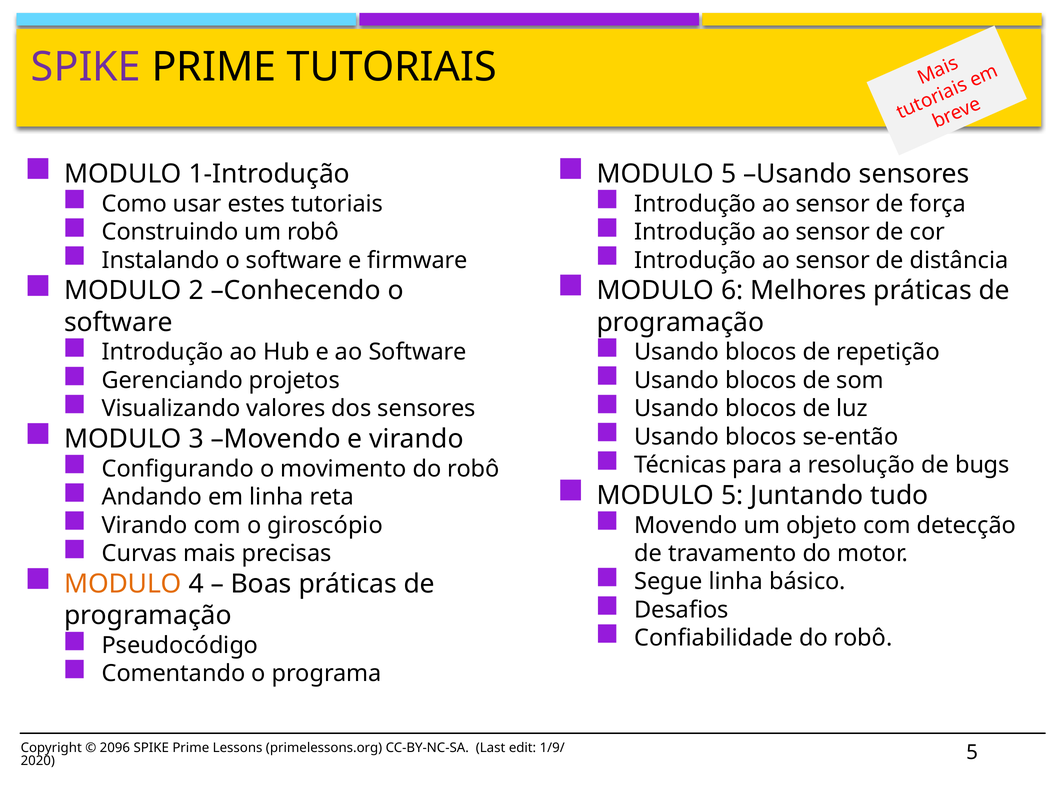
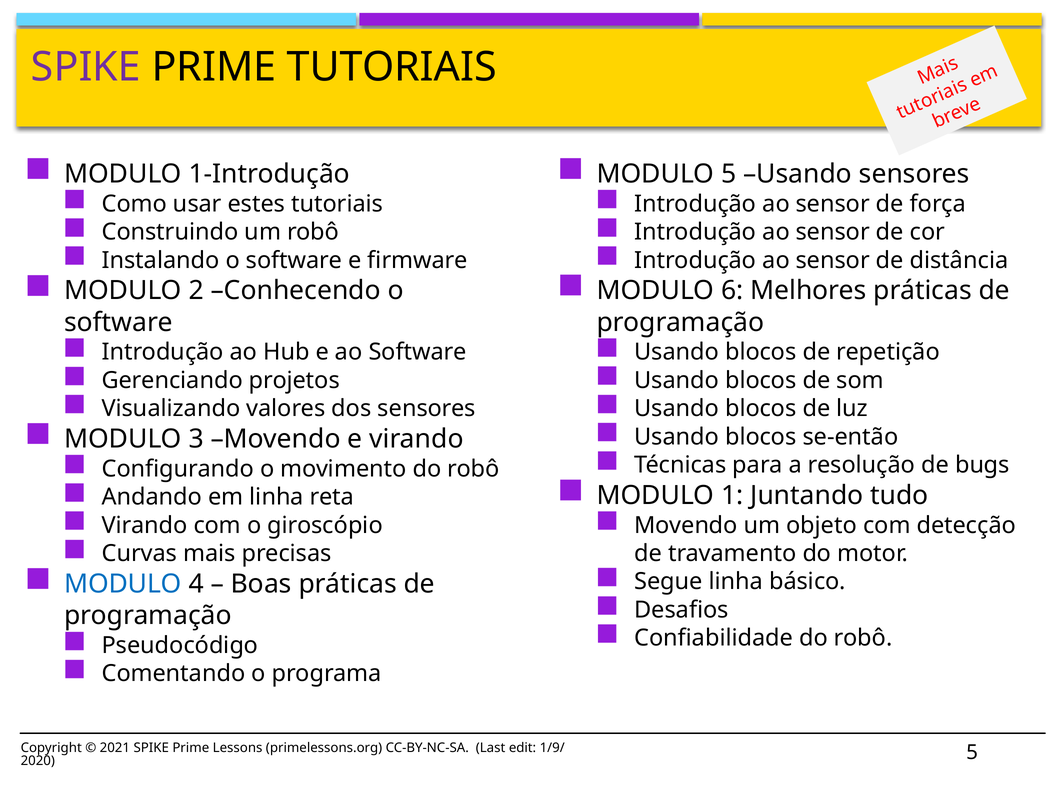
5 at (732, 495): 5 -> 1
MODULO at (123, 584) colour: orange -> blue
2096: 2096 -> 2021
